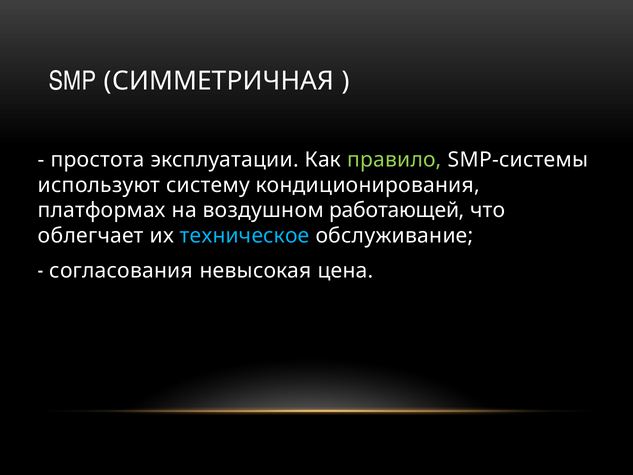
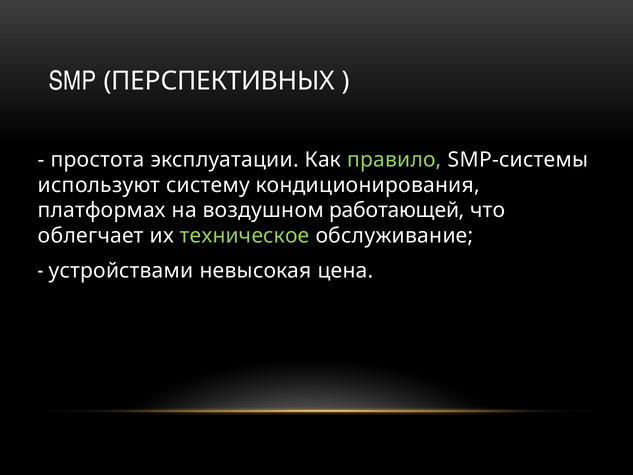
СИММЕТРИЧНАЯ: СИММЕТРИЧНАЯ -> ПЕРСПЕКТИВНЫХ
техническое colour: light blue -> light green
согласования: согласования -> устройствами
